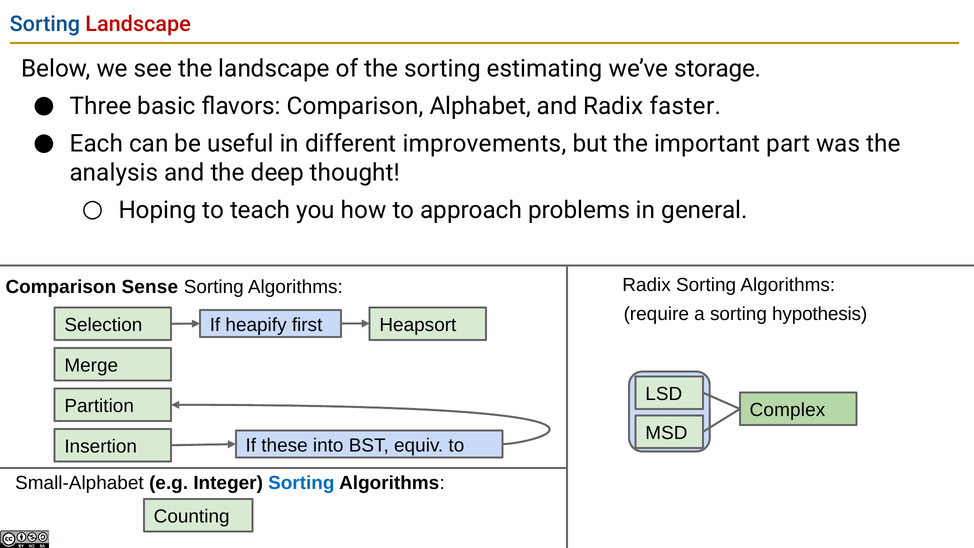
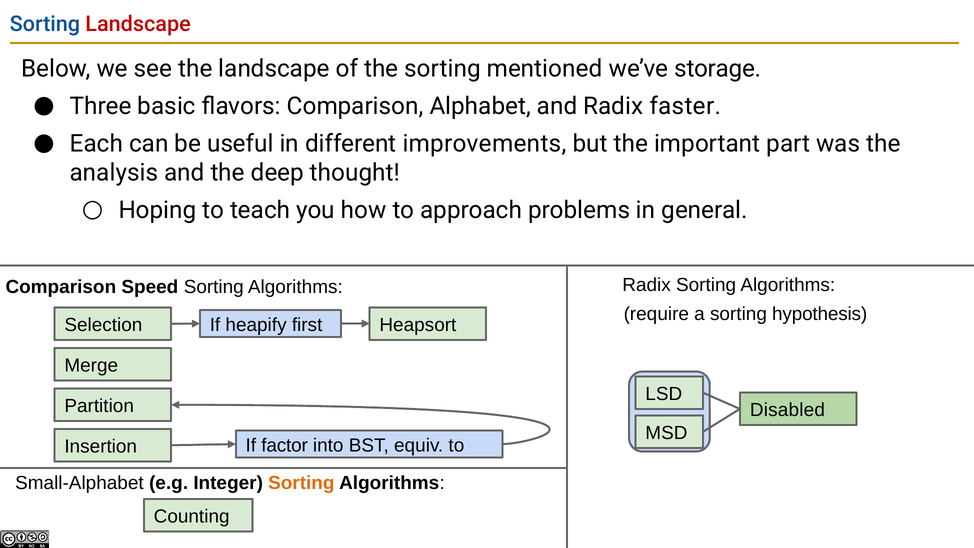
estimating: estimating -> mentioned
Sense: Sense -> Speed
Complex: Complex -> Disabled
these: these -> factor
Sorting at (301, 483) colour: blue -> orange
